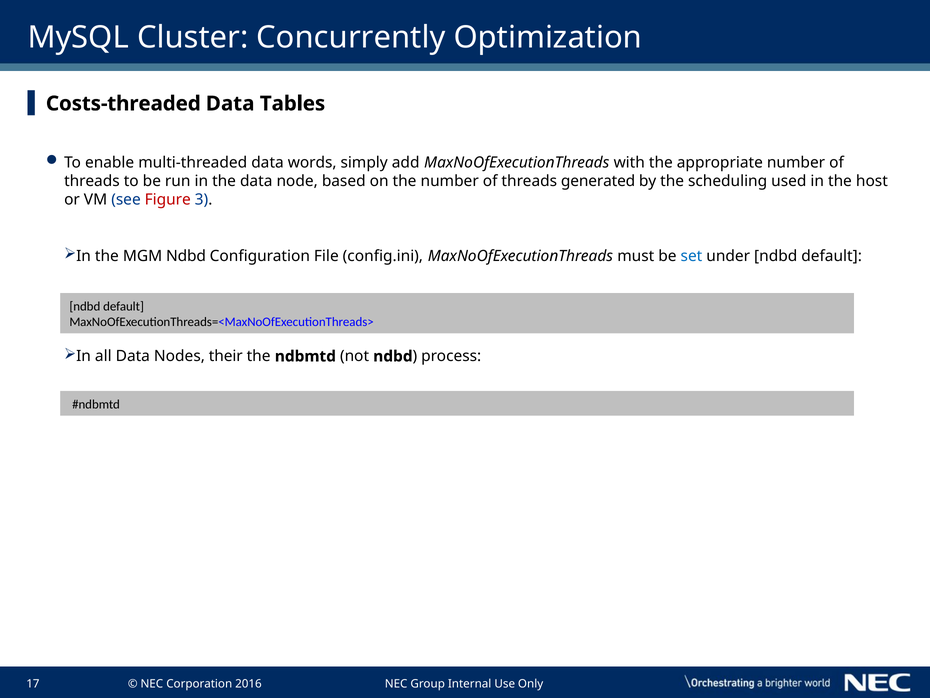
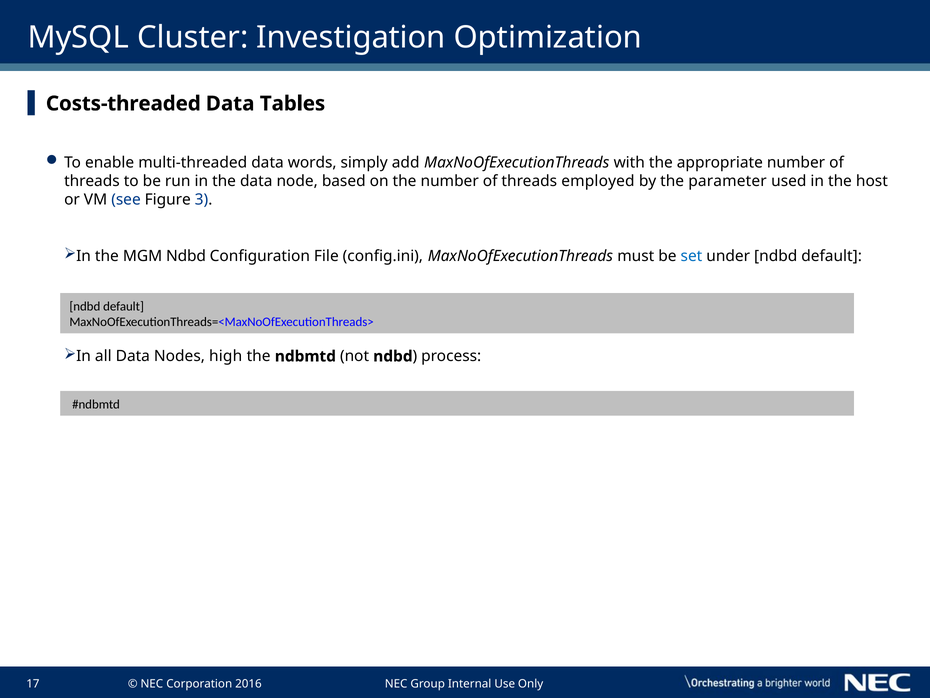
Concurrently: Concurrently -> Investigation
generated: generated -> employed
scheduling: scheduling -> parameter
Figure colour: red -> black
their: their -> high
